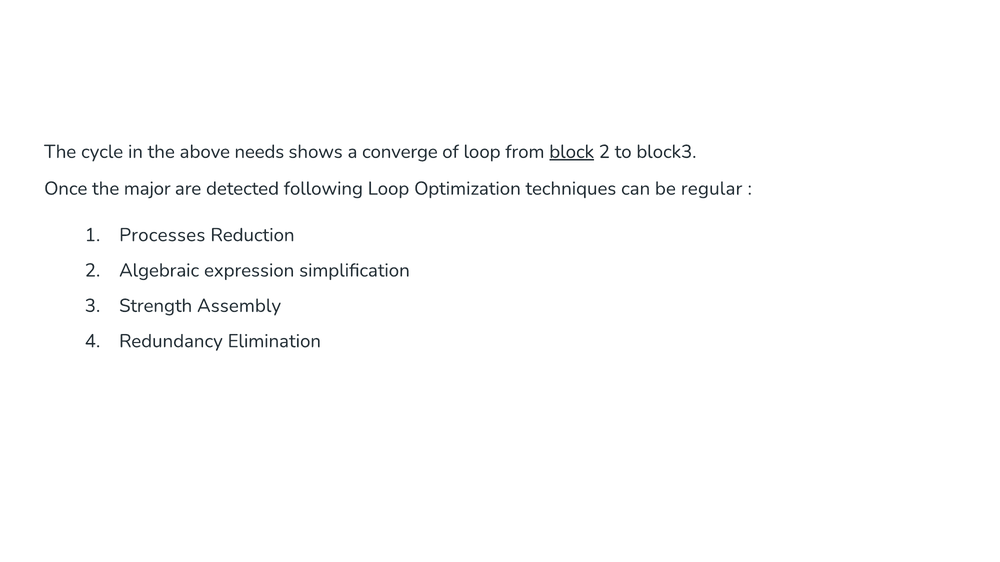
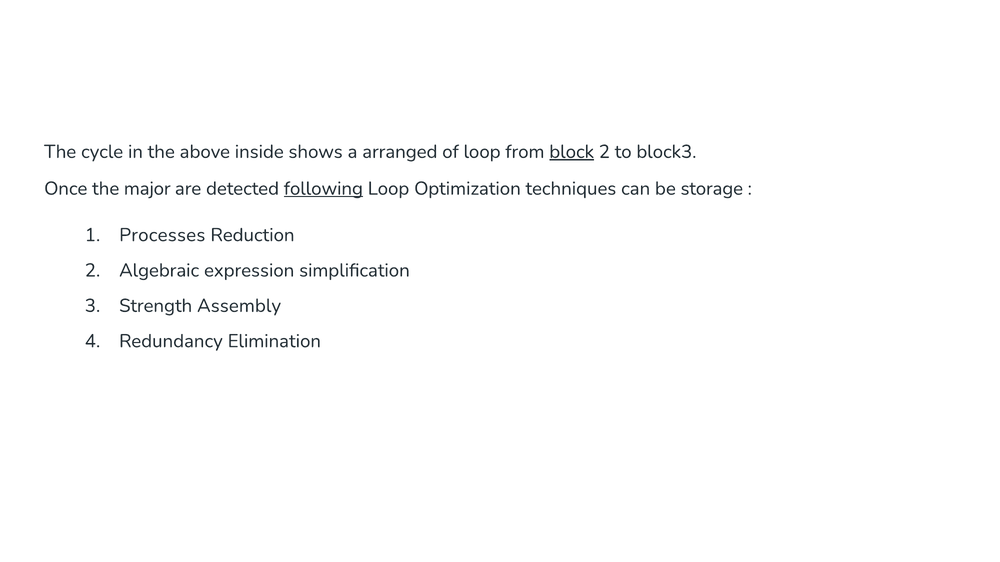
needs: needs -> inside
converge: converge -> arranged
following underline: none -> present
regular: regular -> storage
